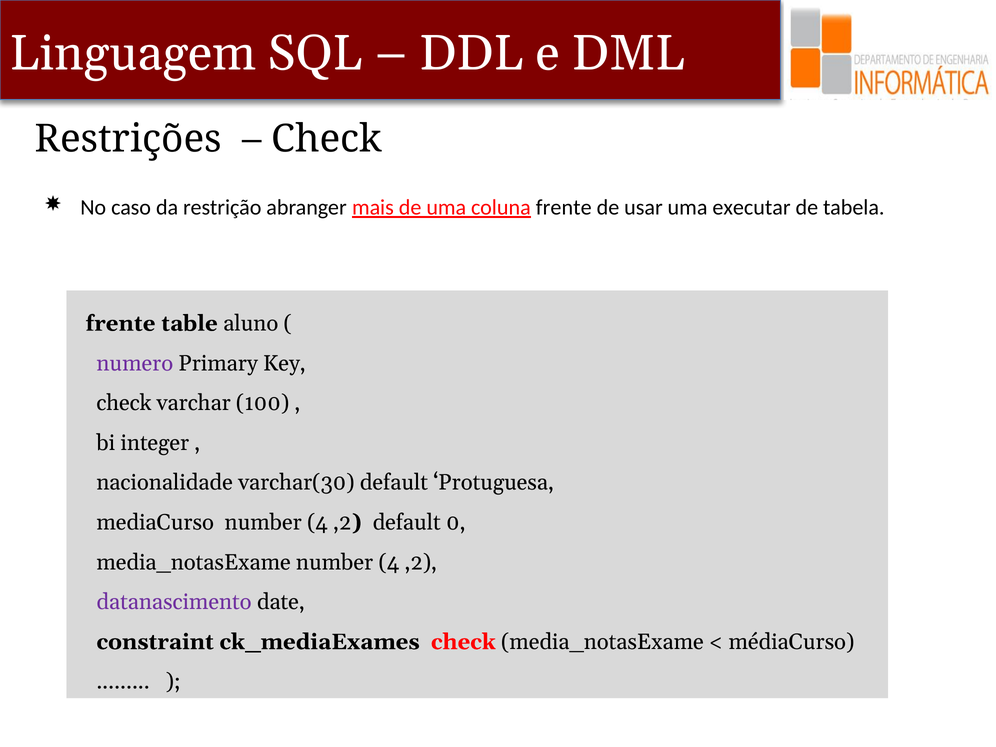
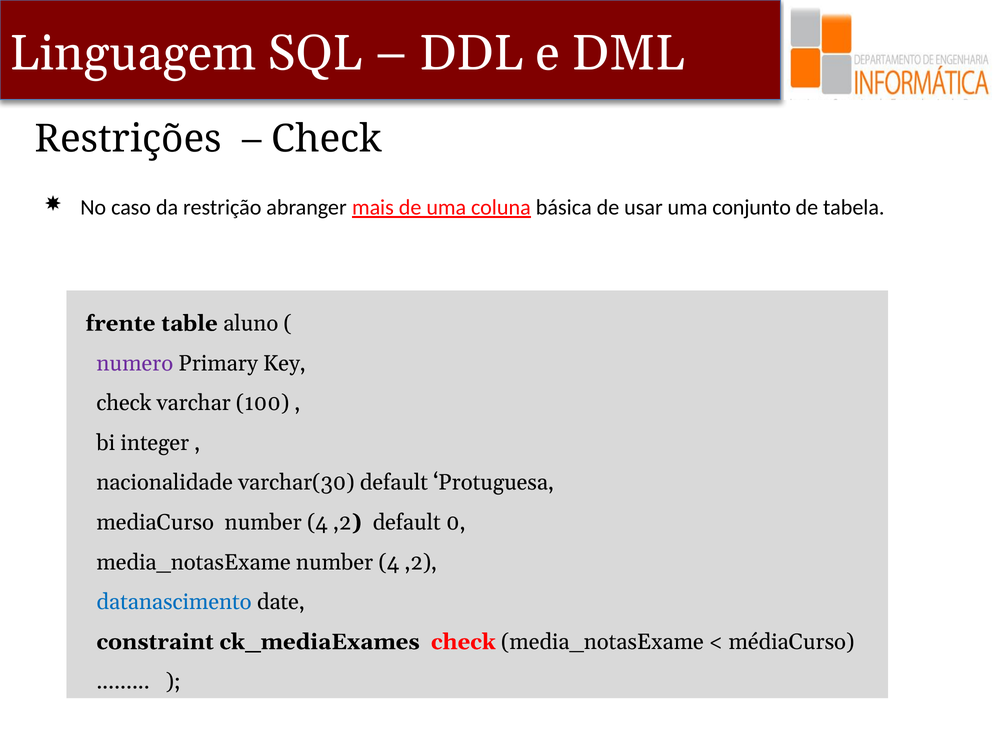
coluna frente: frente -> básica
executar: executar -> conjunto
datanascimento colour: purple -> blue
